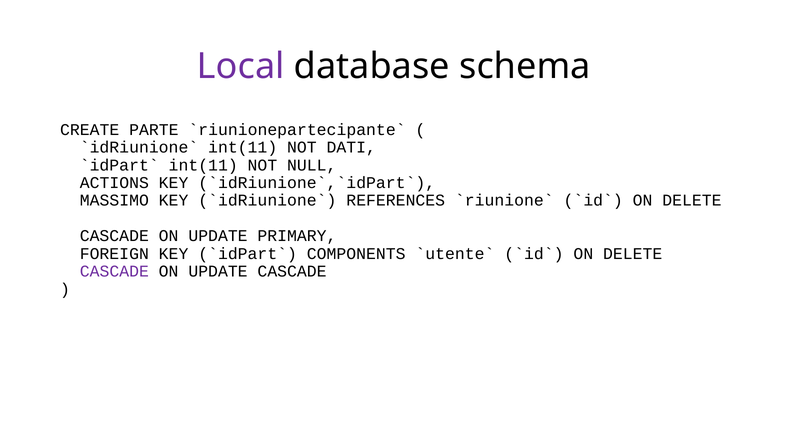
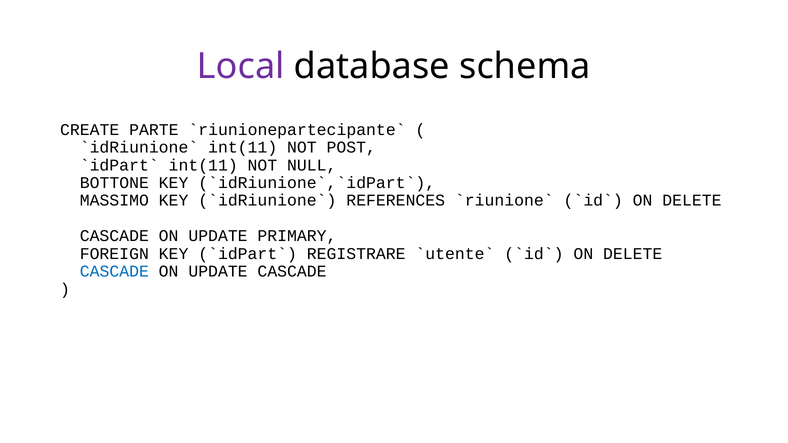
DATI: DATI -> POST
ACTIONS: ACTIONS -> BOTTONE
COMPONENTS: COMPONENTS -> REGISTRARE
CASCADE at (114, 272) colour: purple -> blue
